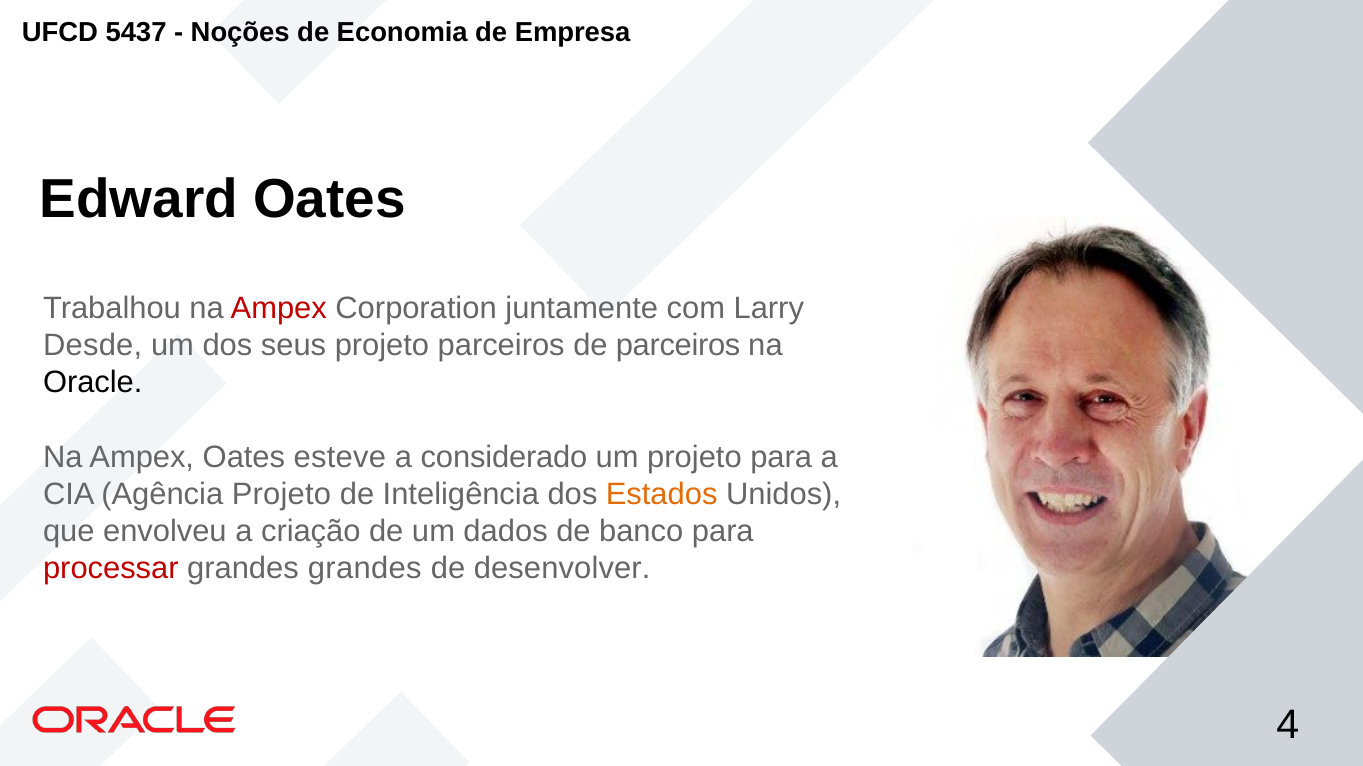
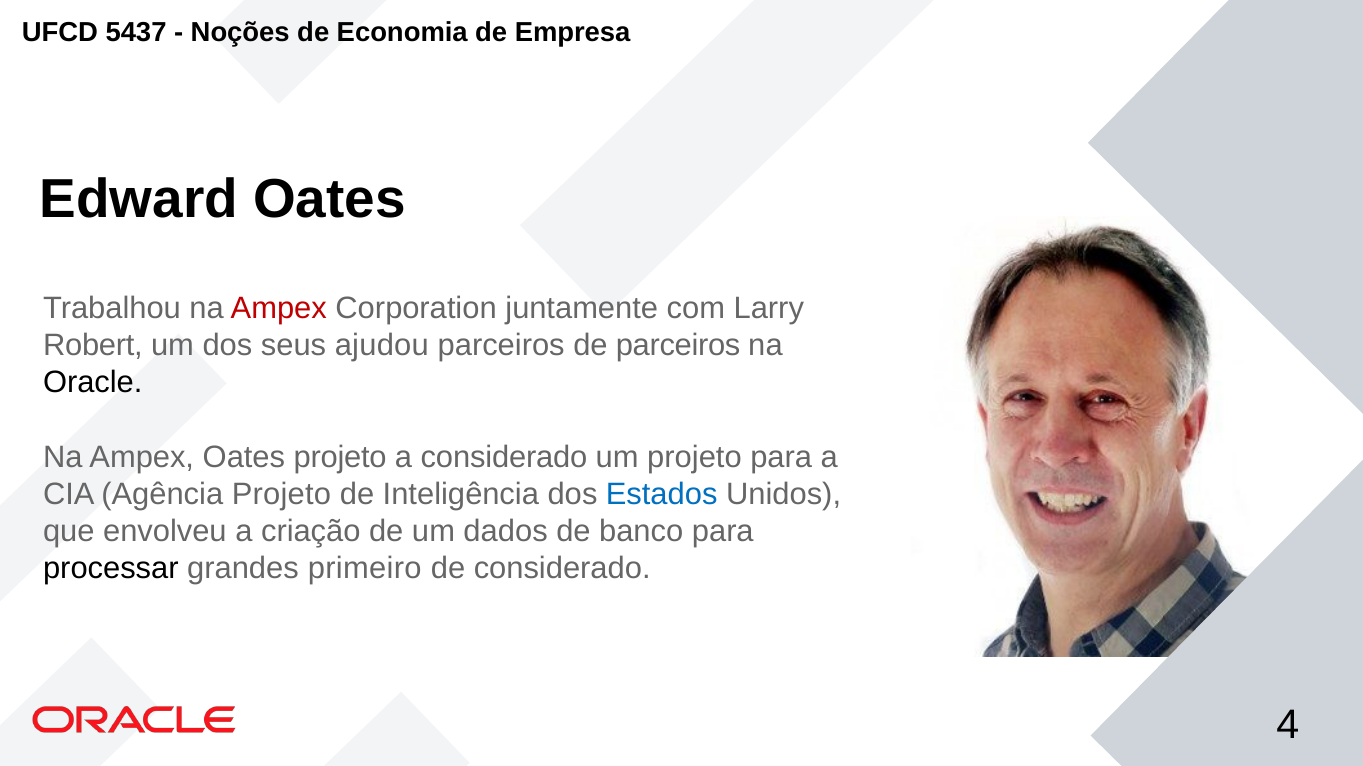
Desde: Desde -> Robert
seus projeto: projeto -> ajudou
Oates esteve: esteve -> projeto
Estados colour: orange -> blue
processar colour: red -> black
grandes grandes: grandes -> primeiro
de desenvolver: desenvolver -> considerado
